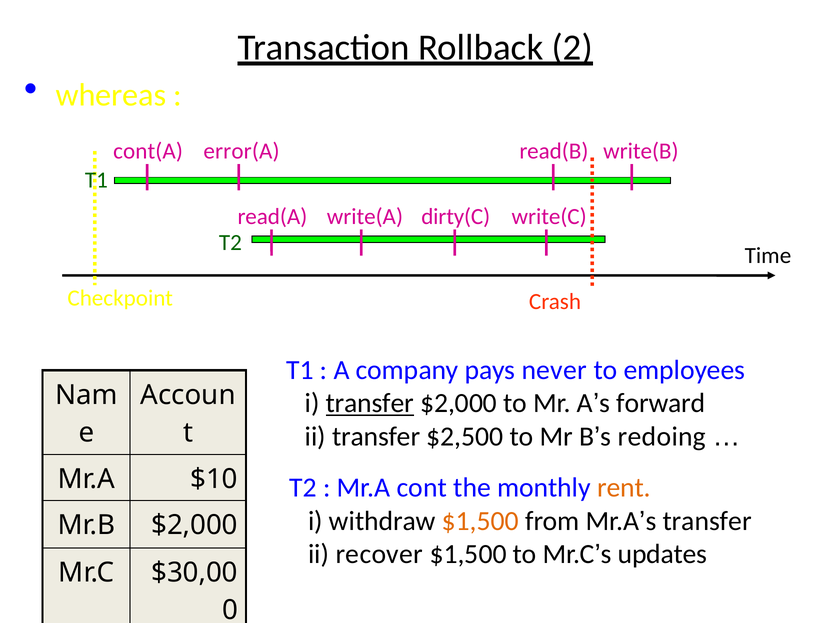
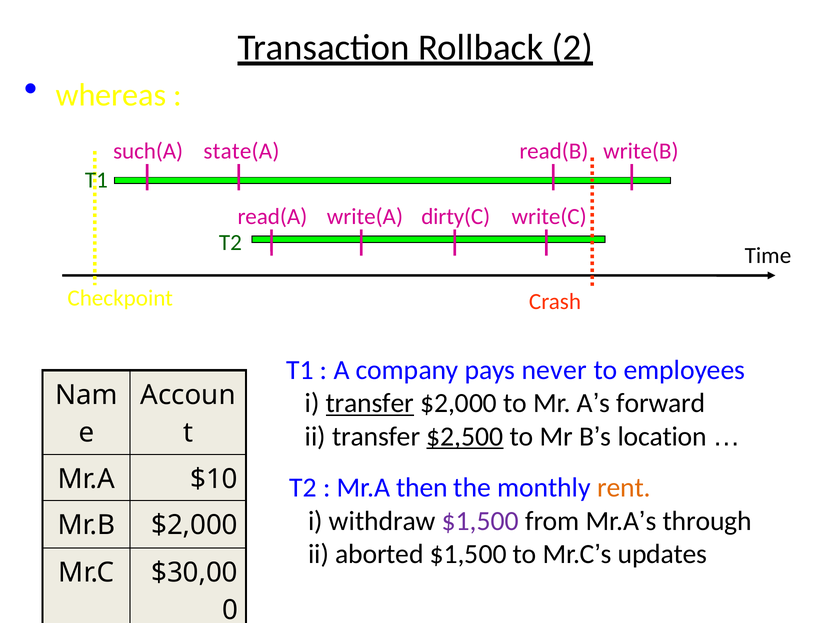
cont(A: cont(A -> such(A
error(A: error(A -> state(A
$2,500 underline: none -> present
redoing: redoing -> location
cont: cont -> then
$1,500 at (480, 521) colour: orange -> purple
Mr.A’s transfer: transfer -> through
recover: recover -> aborted
